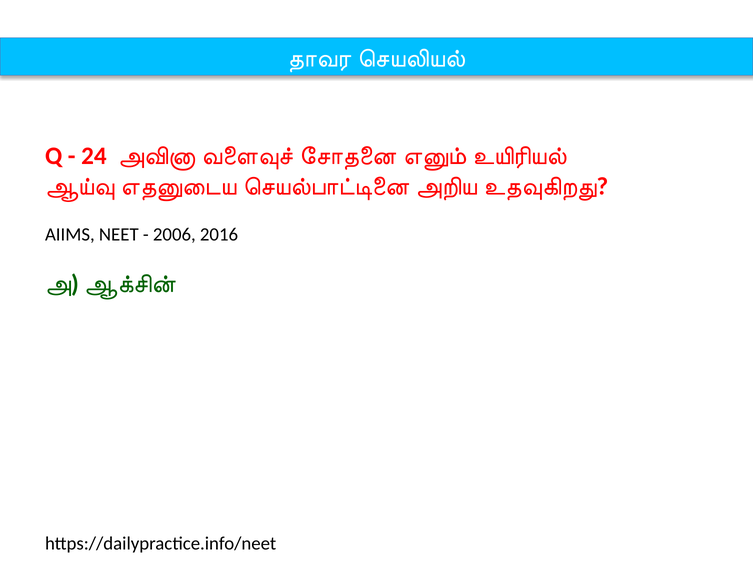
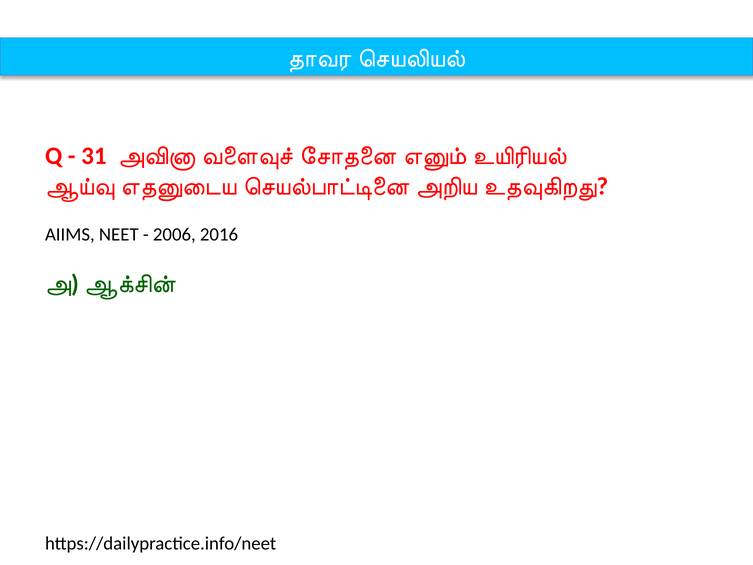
24: 24 -> 31
